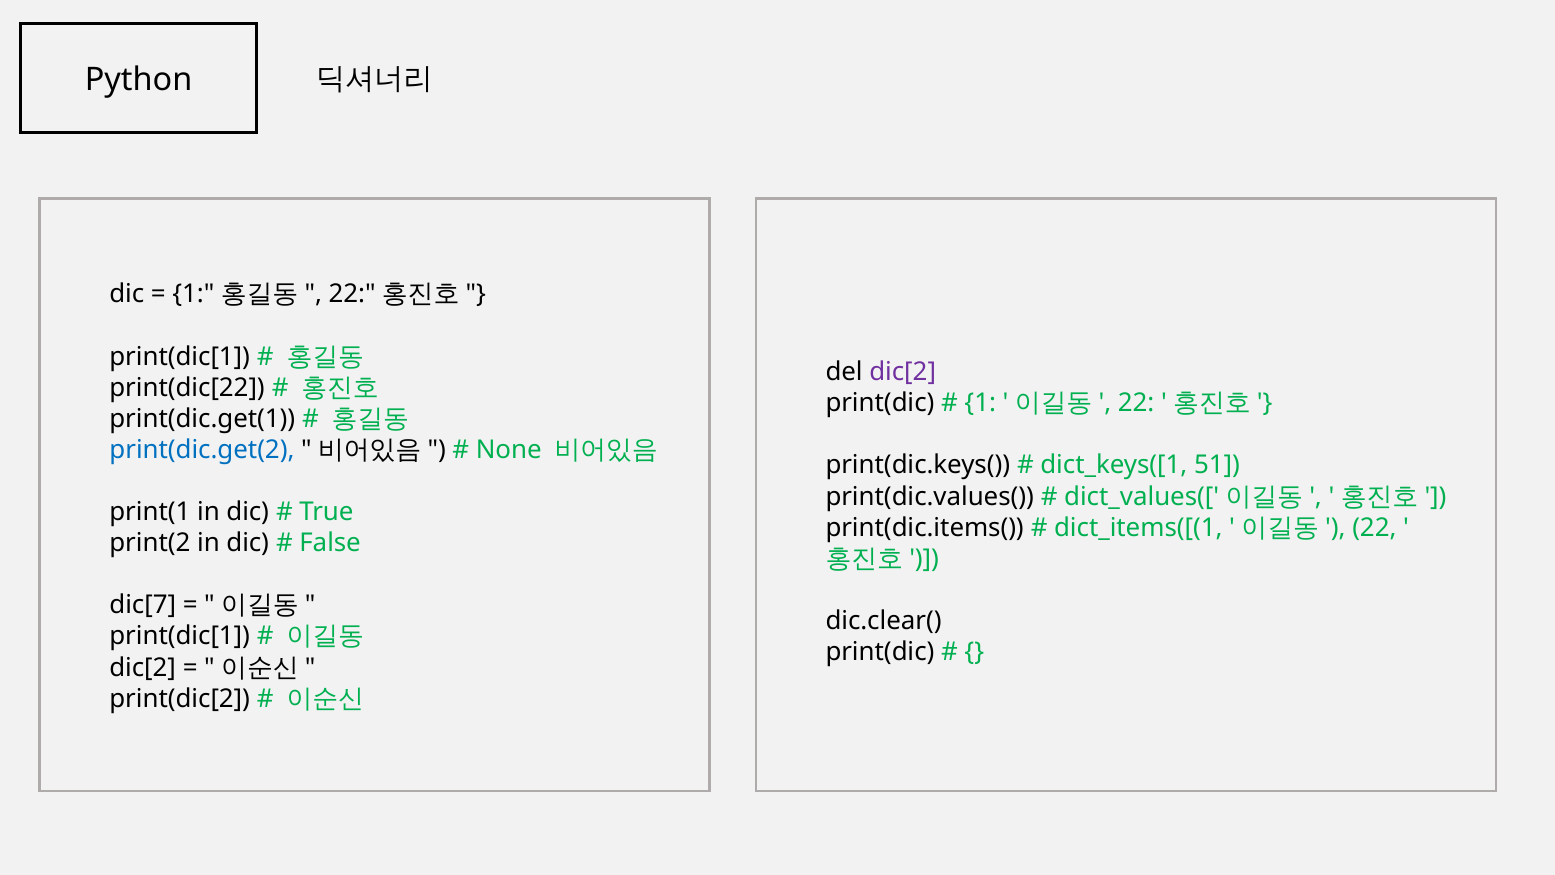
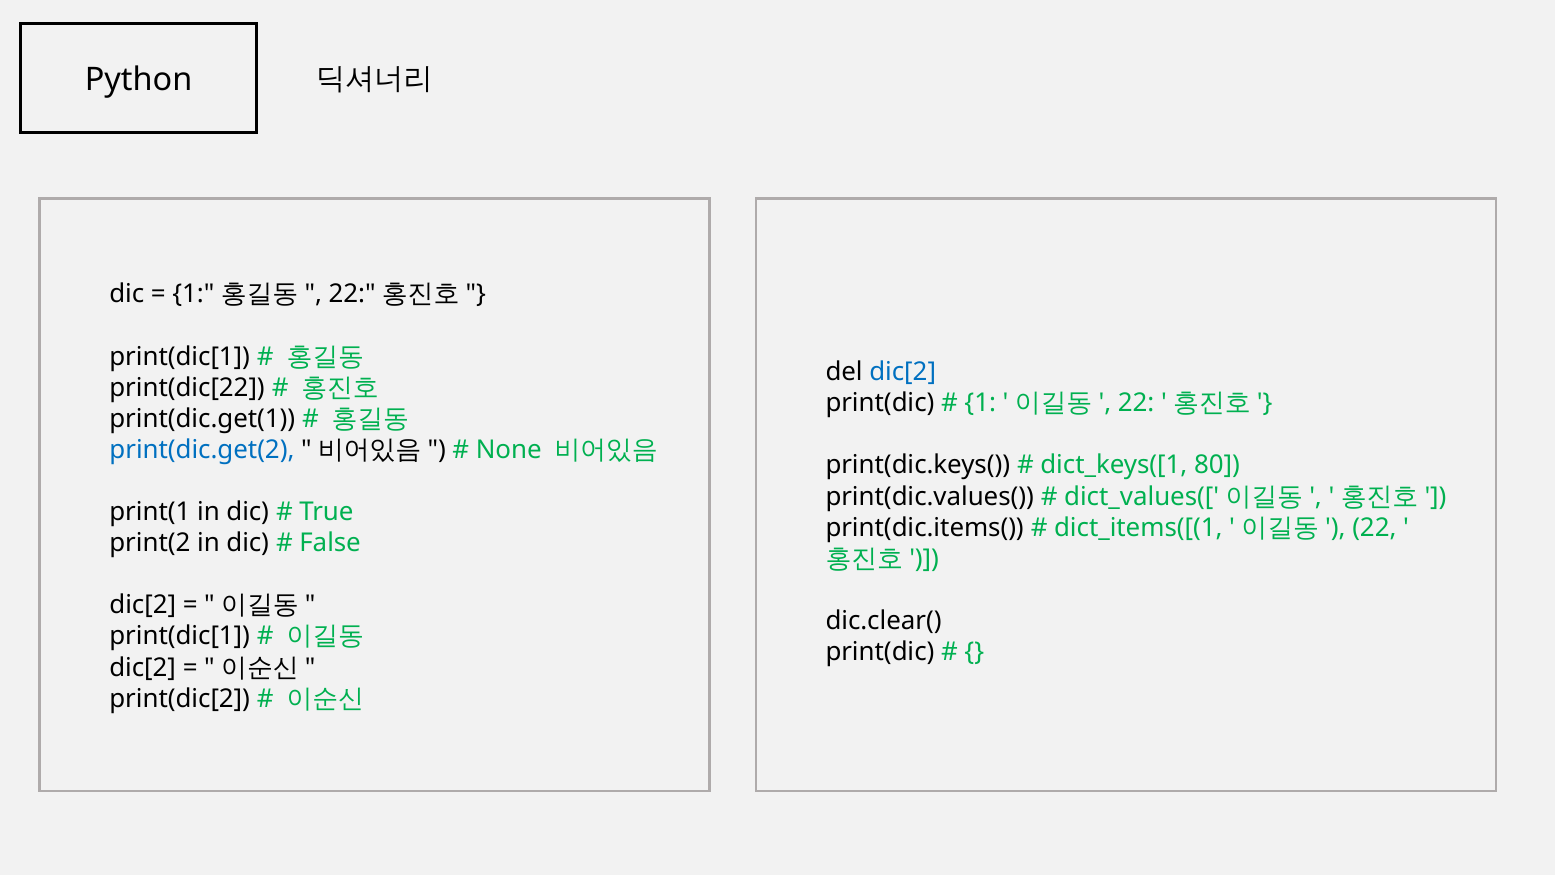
dic[2 at (903, 372) colour: purple -> blue
51: 51 -> 80
dic[7 at (143, 605): dic[7 -> dic[2
